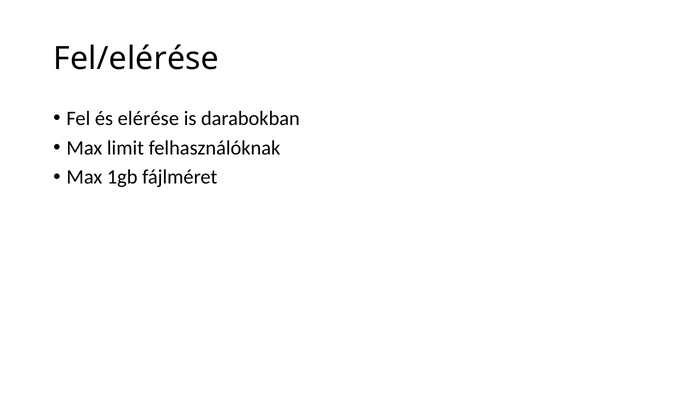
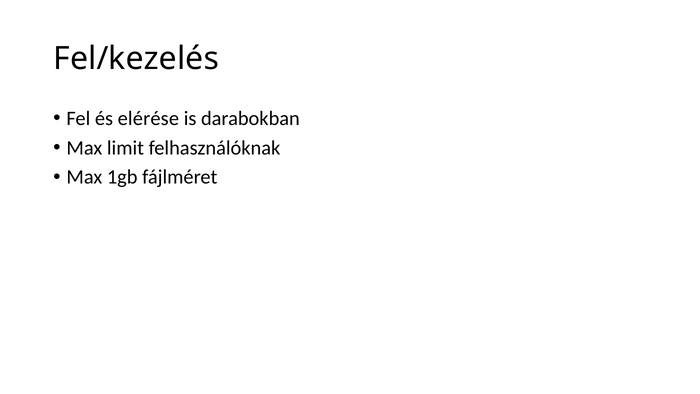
Fel/elérése: Fel/elérése -> Fel/kezelés
